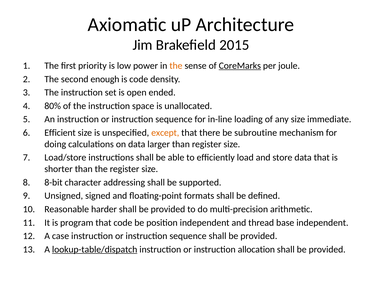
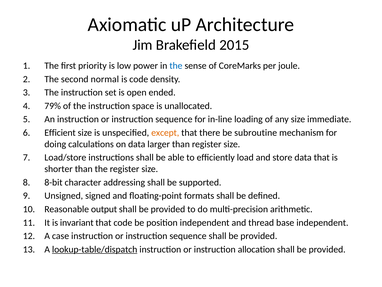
the at (176, 66) colour: orange -> blue
CoreMarks underline: present -> none
enough: enough -> normal
80%: 80% -> 79%
harder: harder -> output
program: program -> invariant
